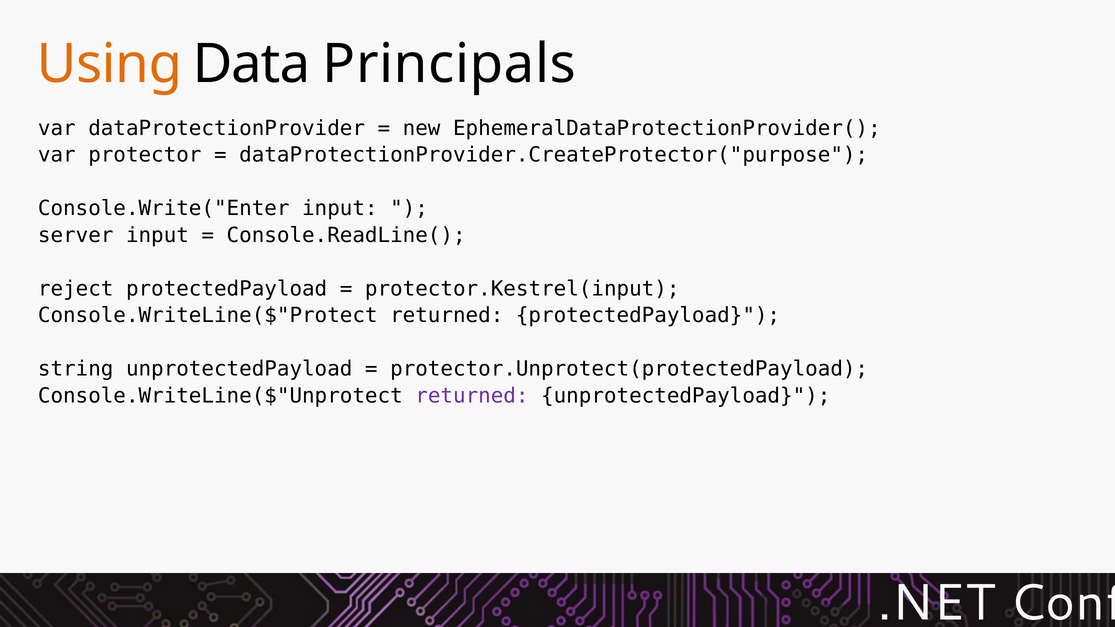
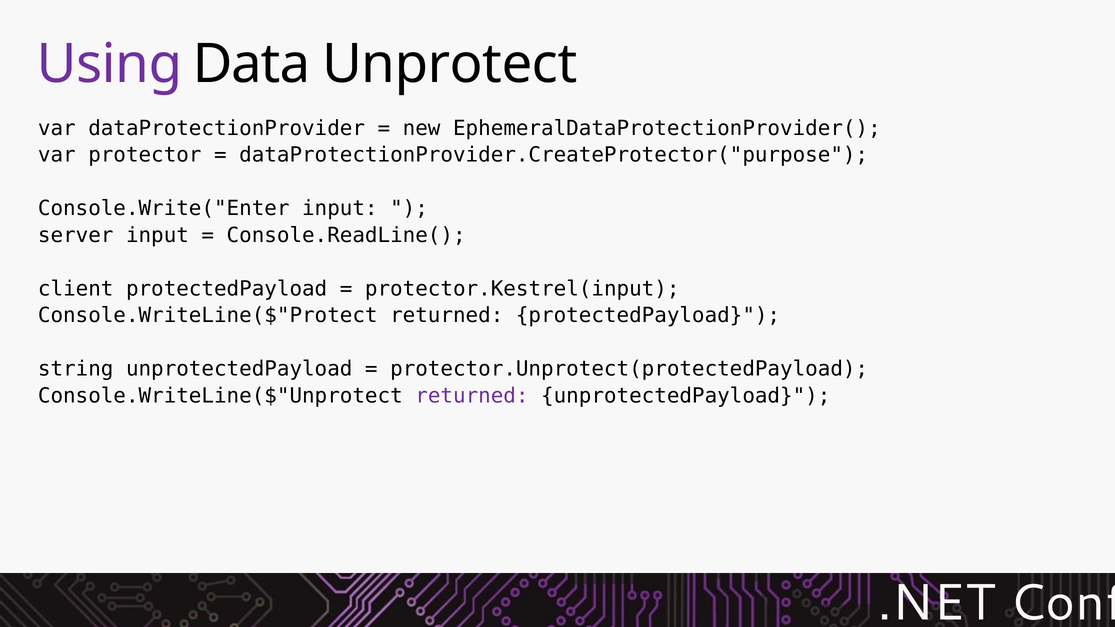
Using colour: orange -> purple
Principals: Principals -> Unprotect
reject: reject -> client
